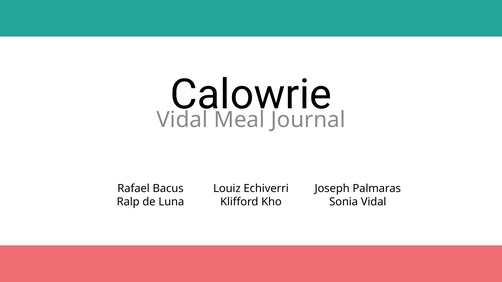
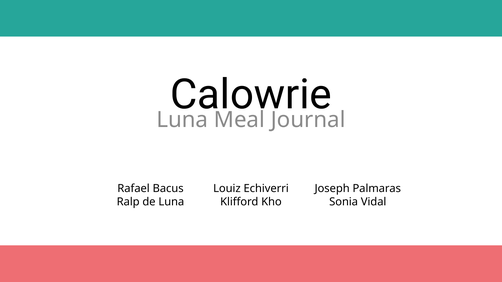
Vidal at (182, 120): Vidal -> Luna
